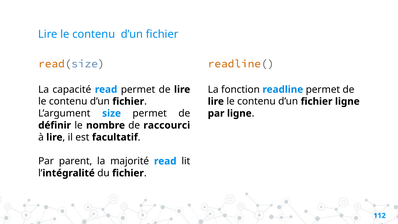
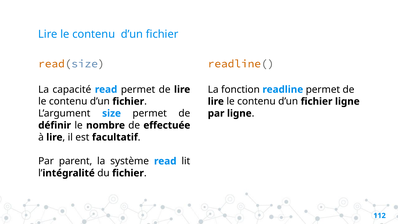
raccourci: raccourci -> effectuée
majorité: majorité -> système
